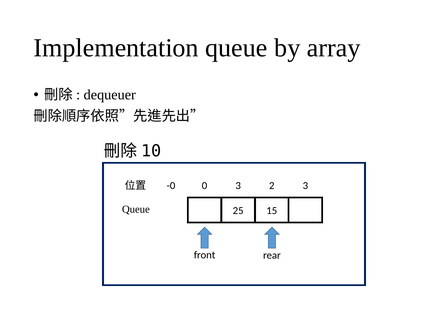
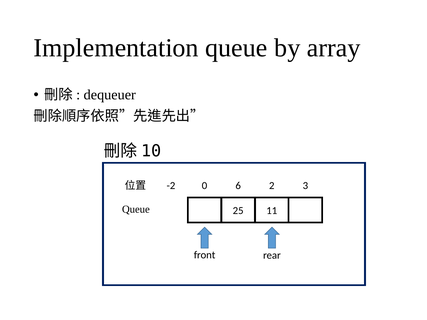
-0: -0 -> -2
0 3: 3 -> 6
15: 15 -> 11
